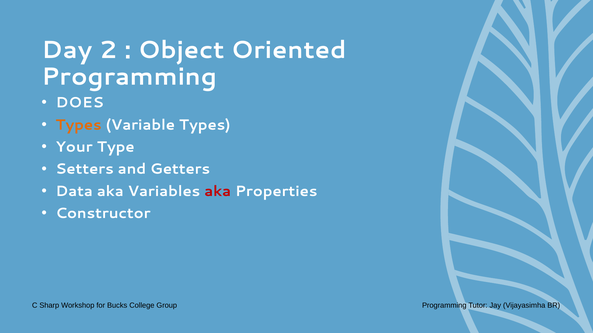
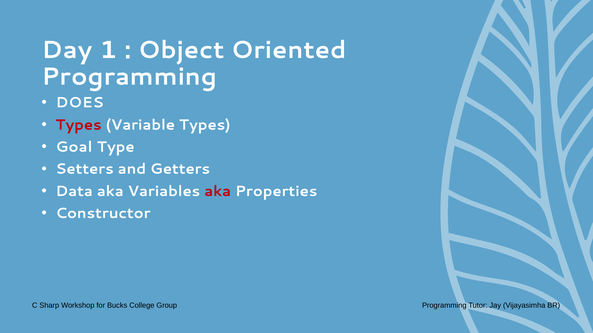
2: 2 -> 1
Types at (79, 125) colour: orange -> red
Your: Your -> Goal
